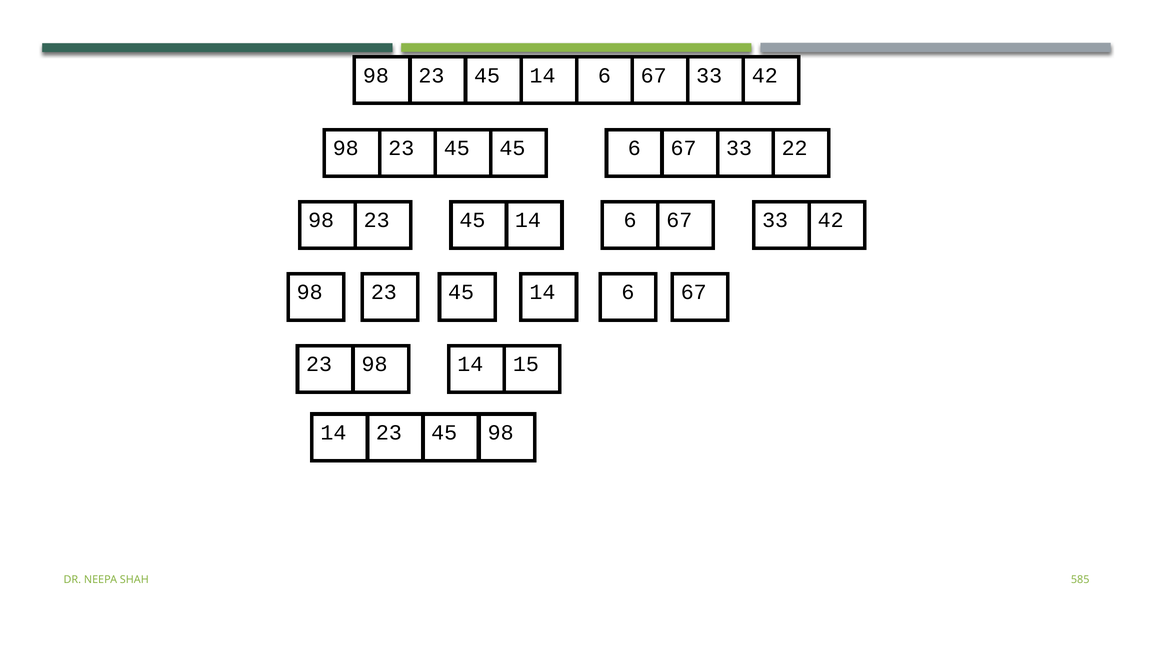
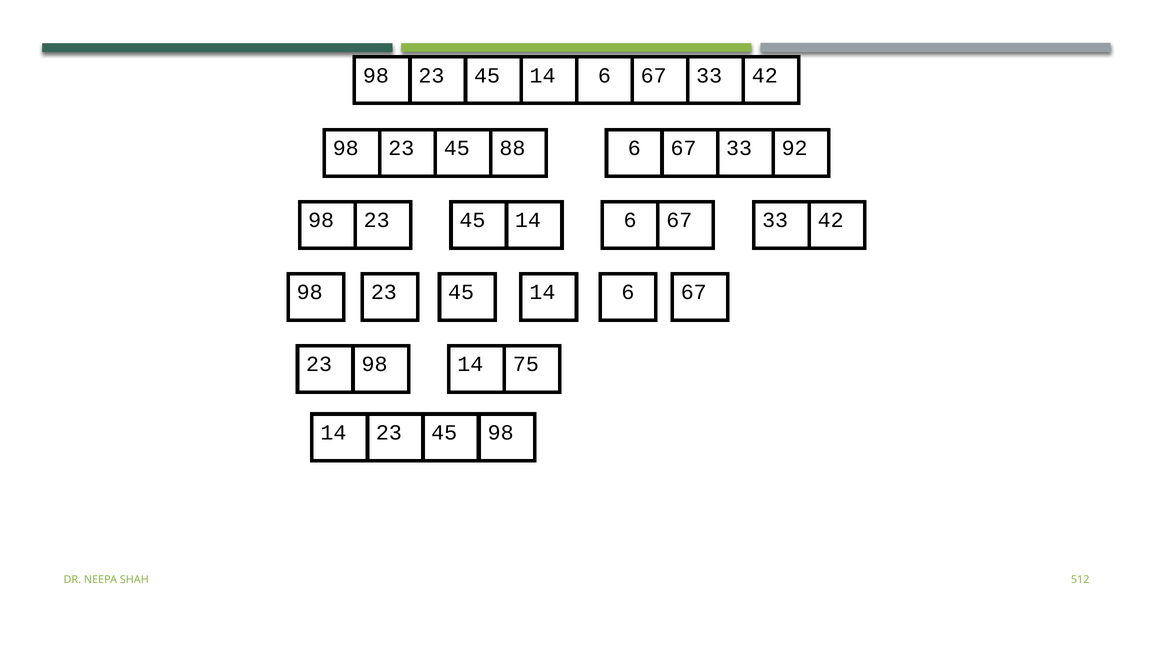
45 at (512, 148): 45 -> 88
22: 22 -> 92
15: 15 -> 75
585: 585 -> 512
